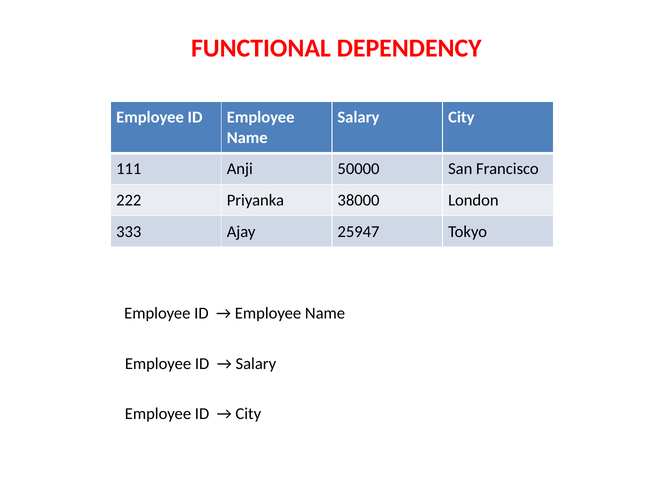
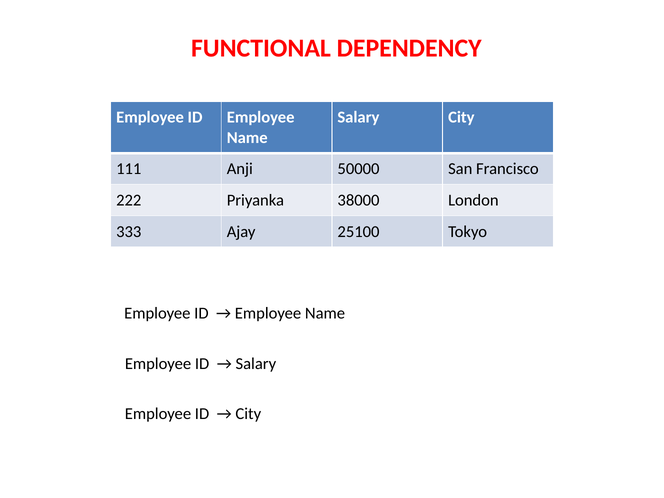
25947: 25947 -> 25100
